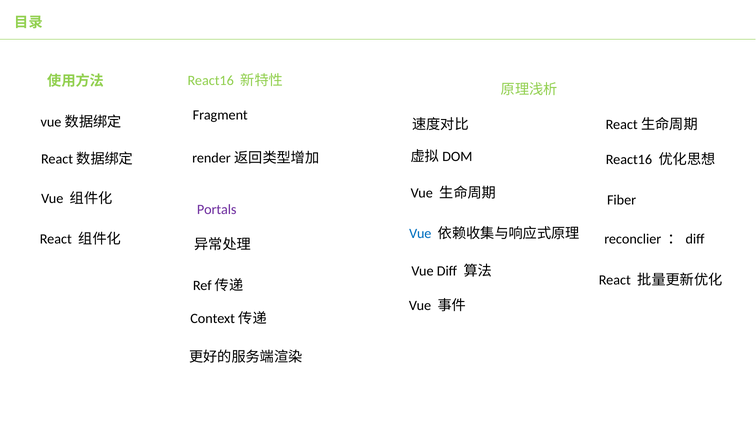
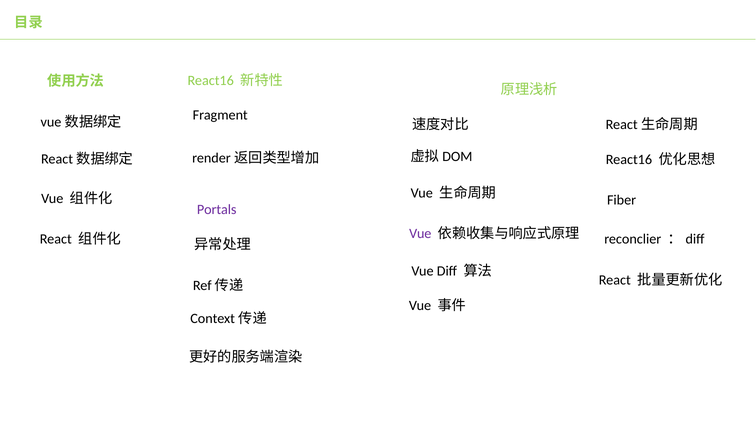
Vue at (420, 234) colour: blue -> purple
